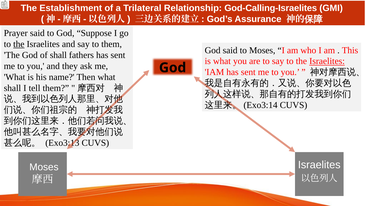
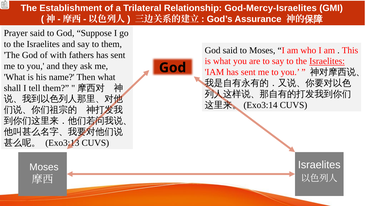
God-Calling-Israelites: God-Calling-Israelites -> God-Mercy-Israelites
the at (19, 44) underline: present -> none
of shall: shall -> with
